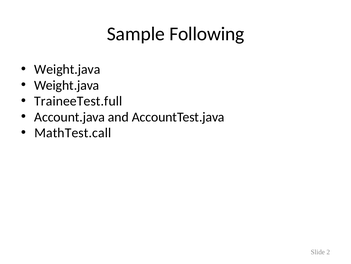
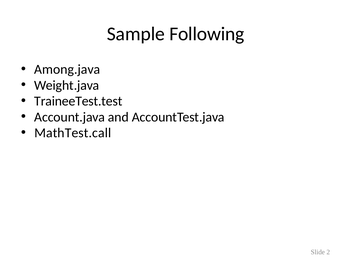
Weight.java at (67, 69): Weight.java -> Among.java
TraineeTest.full: TraineeTest.full -> TraineeTest.test
